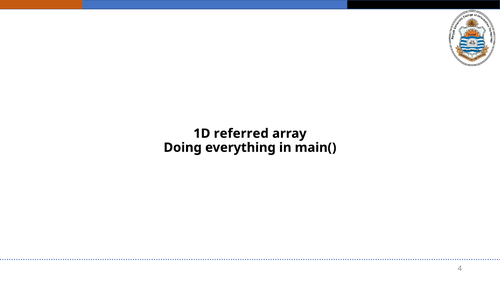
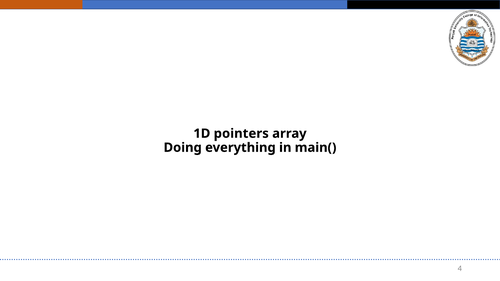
referred: referred -> pointers
